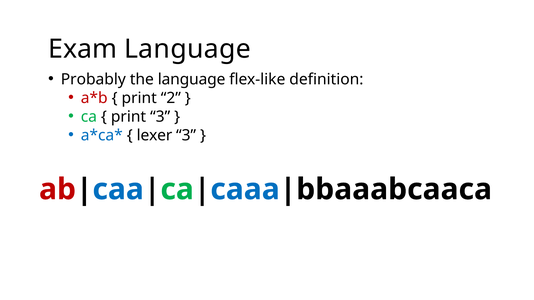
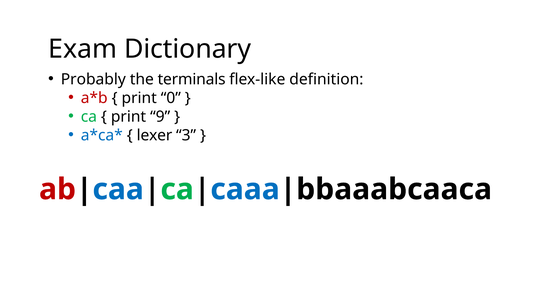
Exam Language: Language -> Dictionary
the language: language -> terminals
2: 2 -> 0
print 3: 3 -> 9
